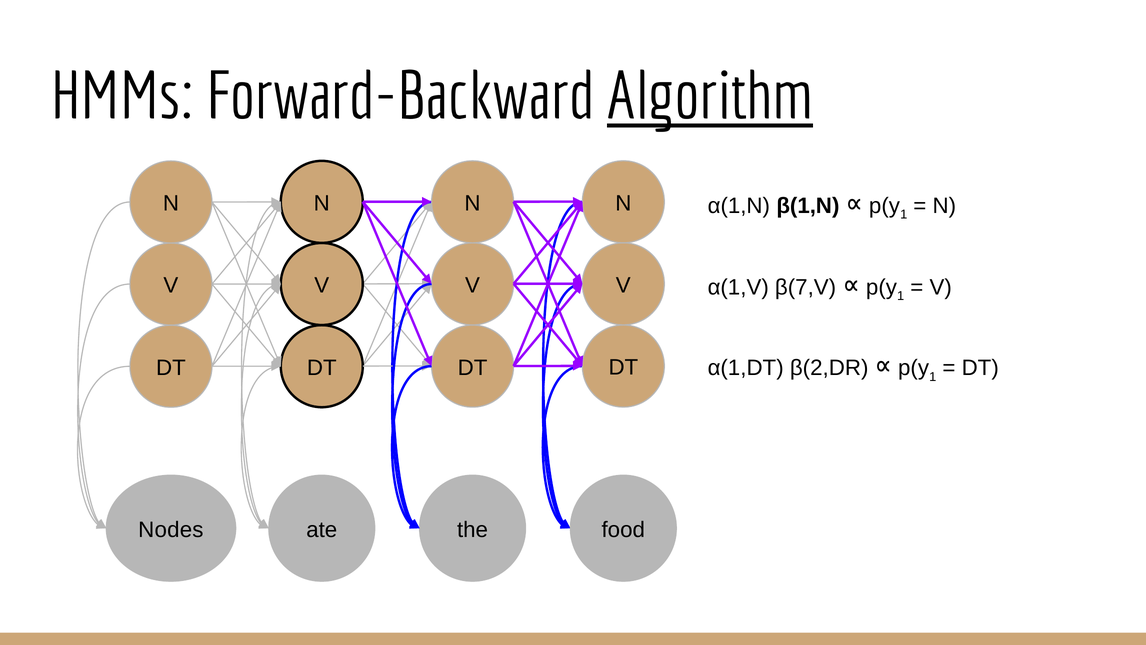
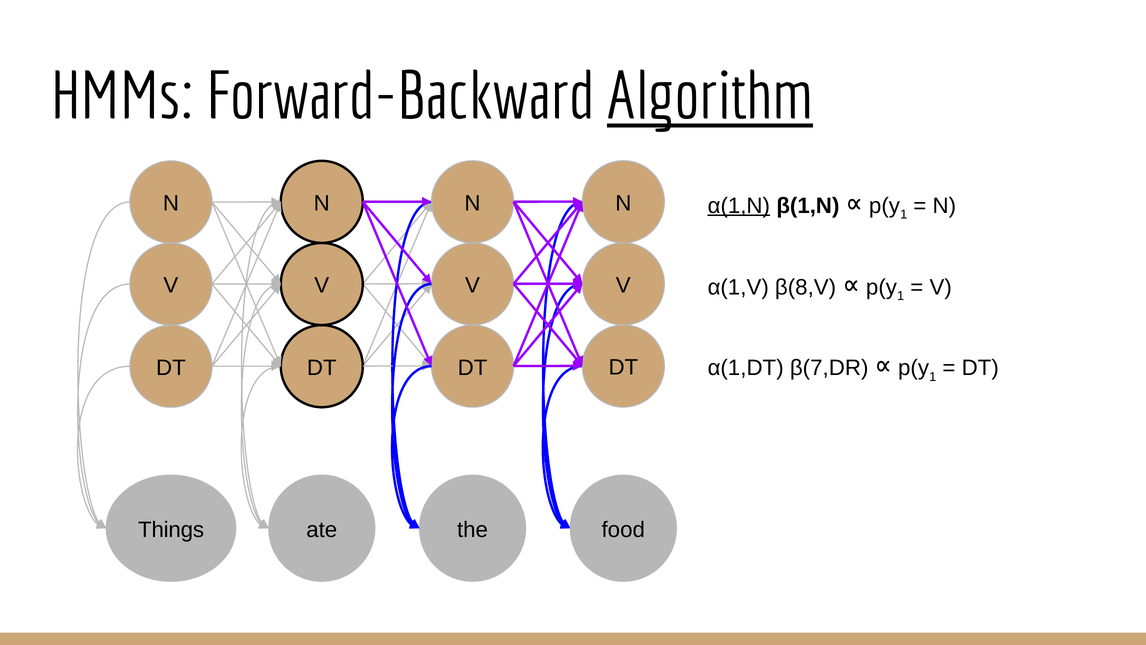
α(1,N underline: none -> present
β(7,V: β(7,V -> β(8,V
β(2,DR: β(2,DR -> β(7,DR
Nodes: Nodes -> Things
